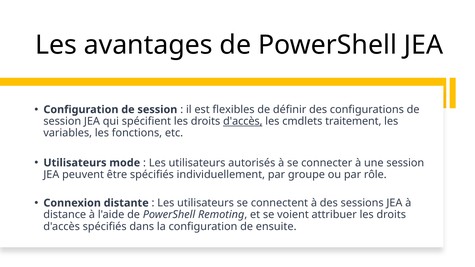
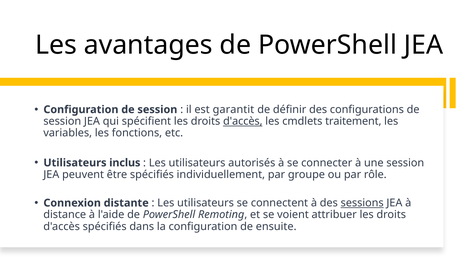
flexibles: flexibles -> garantit
mode: mode -> inclus
sessions underline: none -> present
